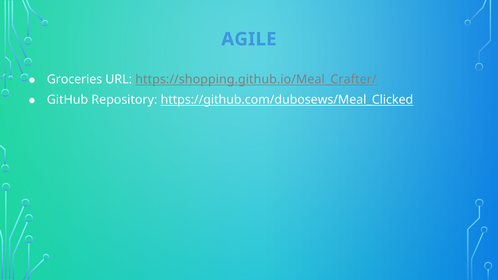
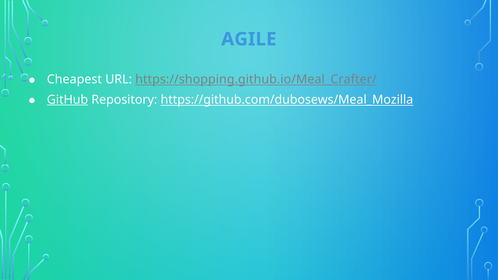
Groceries: Groceries -> Cheapest
GitHub underline: none -> present
https://github.com/dubosews/Meal_Clicked: https://github.com/dubosews/Meal_Clicked -> https://github.com/dubosews/Meal_Mozilla
